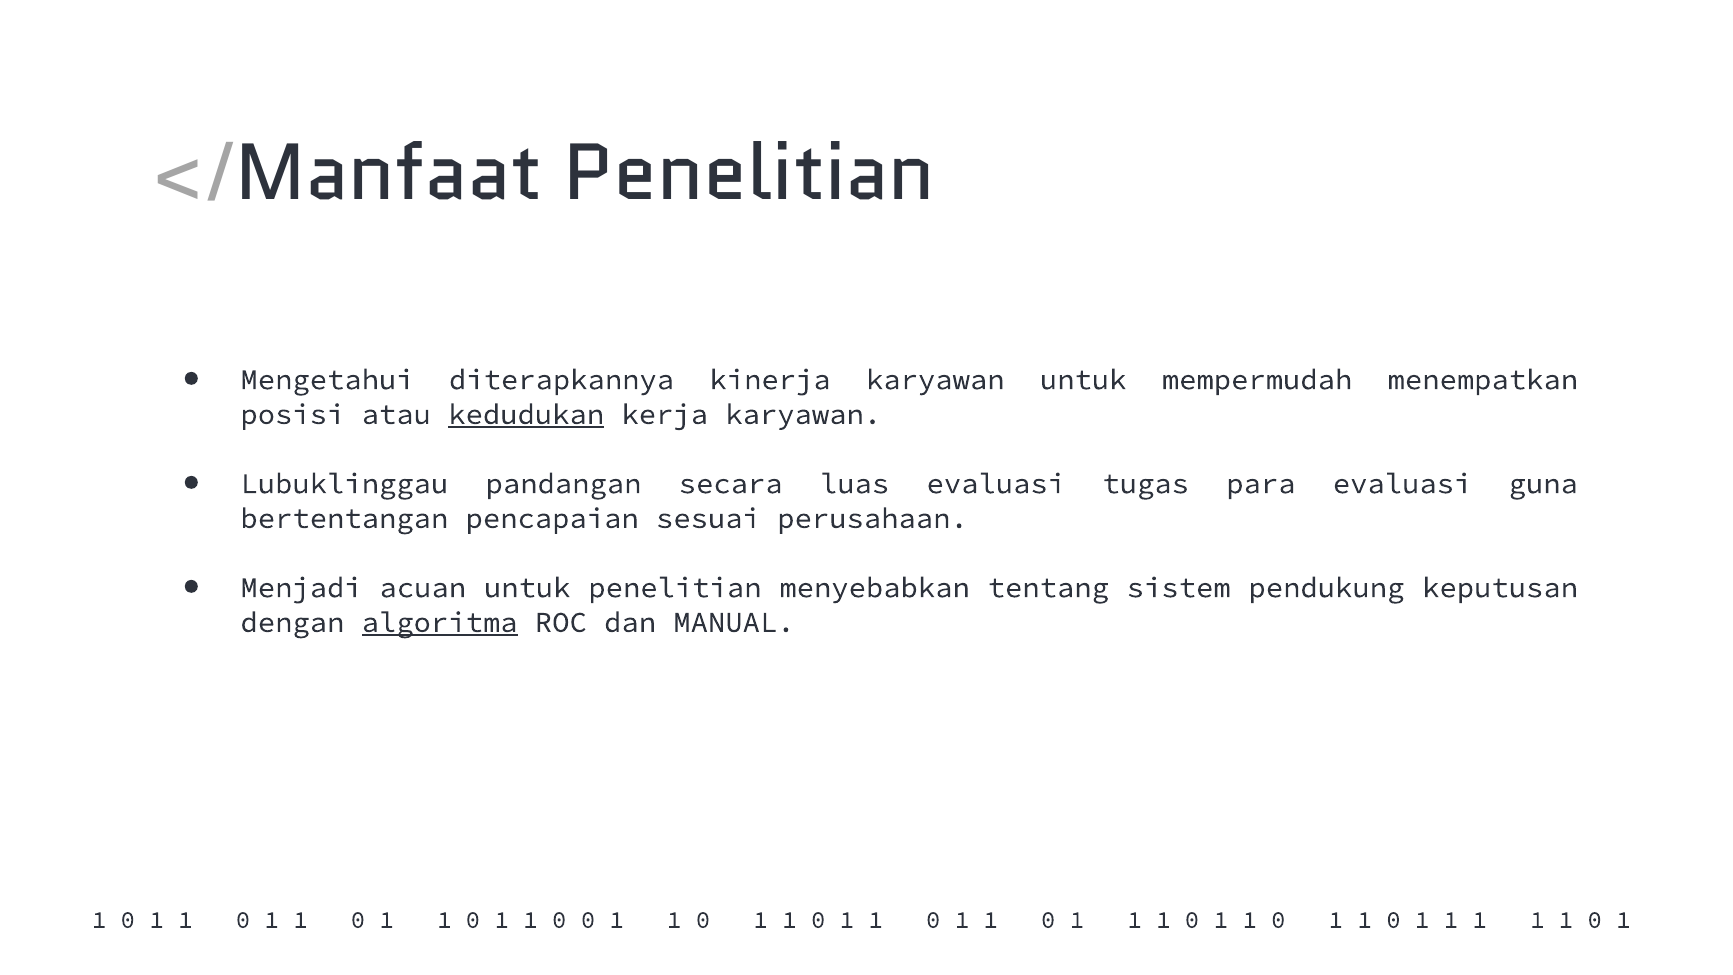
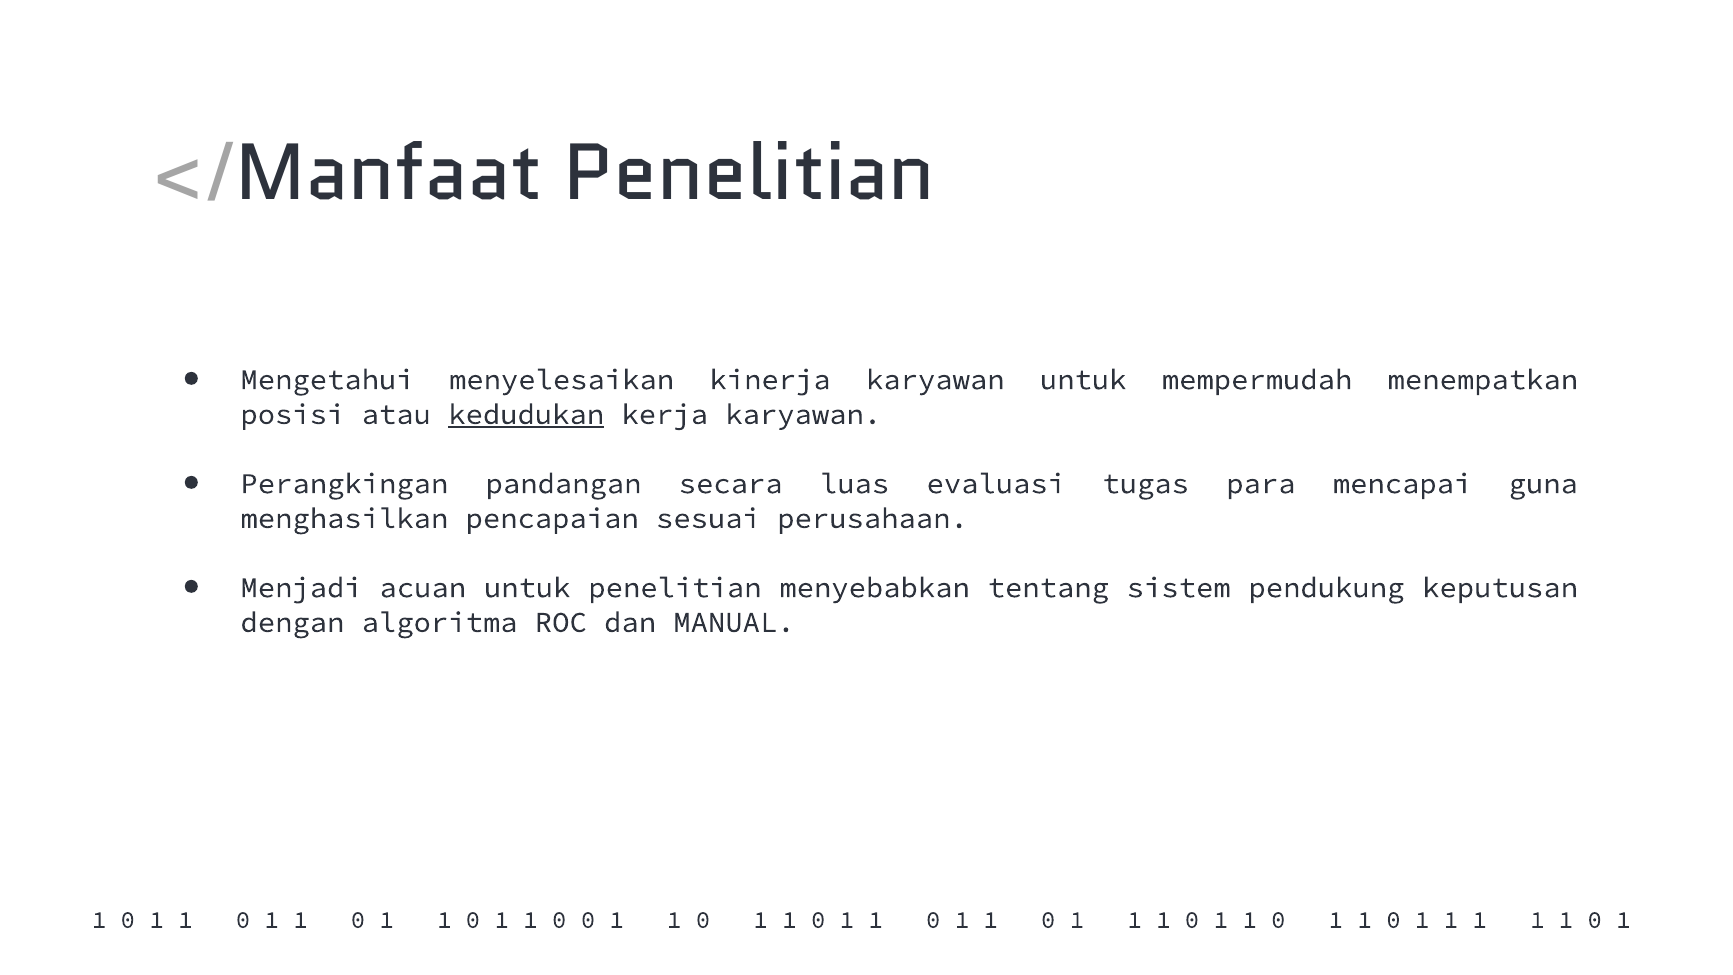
diterapkannya: diterapkannya -> menyelesaikan
Lubuklinggau: Lubuklinggau -> Perangkingan
para evaluasi: evaluasi -> mencapai
bertentangan: bertentangan -> menghasilkan
algoritma underline: present -> none
